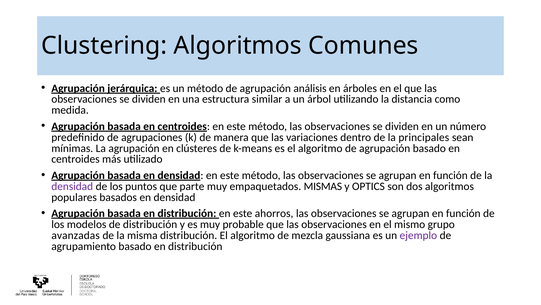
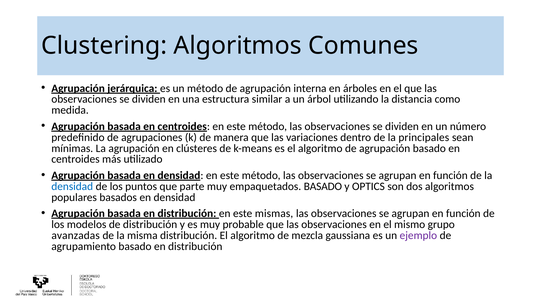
análisis: análisis -> interna
densidad at (72, 186) colour: purple -> blue
empaquetados MISMAS: MISMAS -> BASADO
ahorros: ahorros -> mismas
